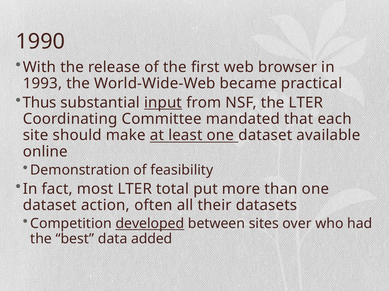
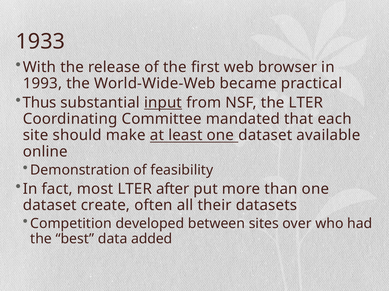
1990: 1990 -> 1933
total: total -> after
action: action -> create
developed underline: present -> none
